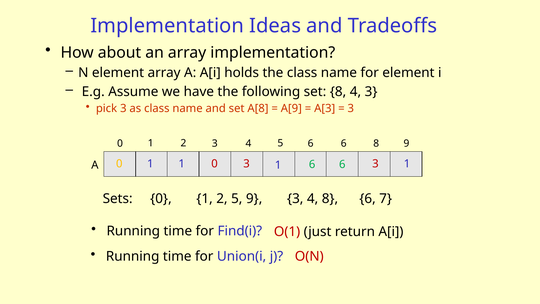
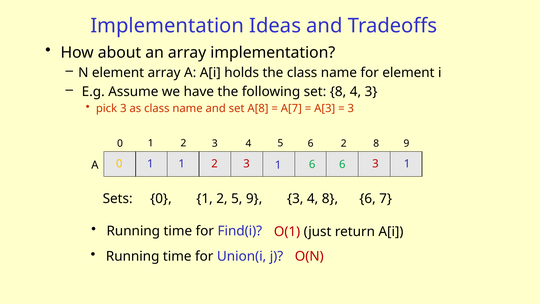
A[9: A[9 -> A[7
6 at (344, 144): 6 -> 2
1 1 0: 0 -> 2
